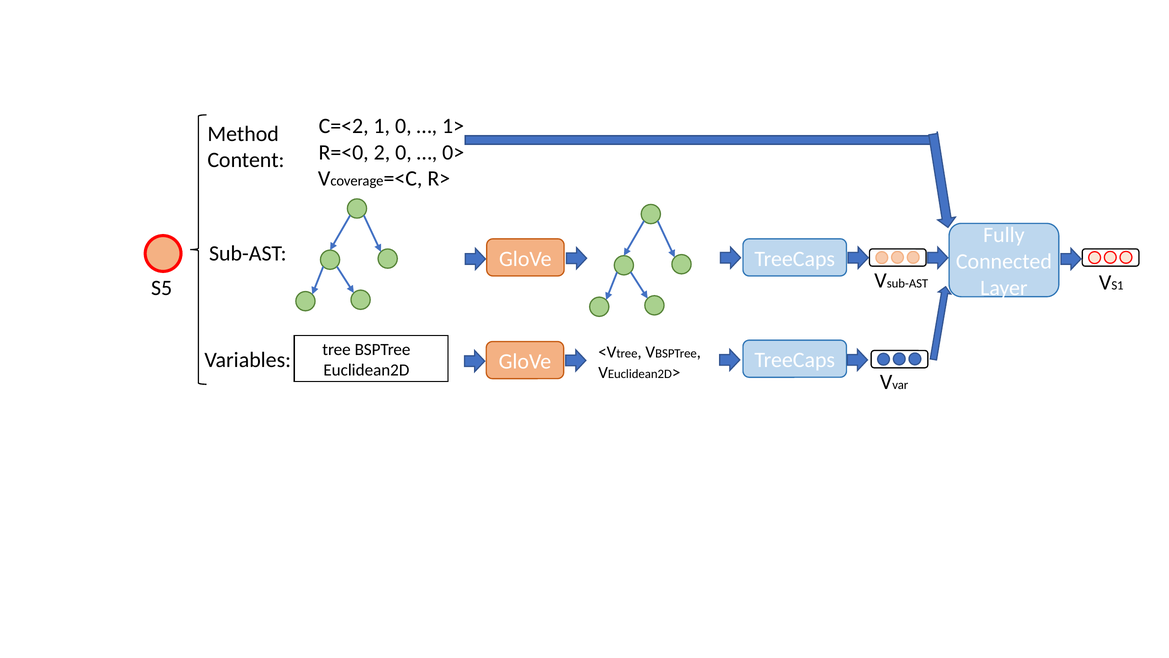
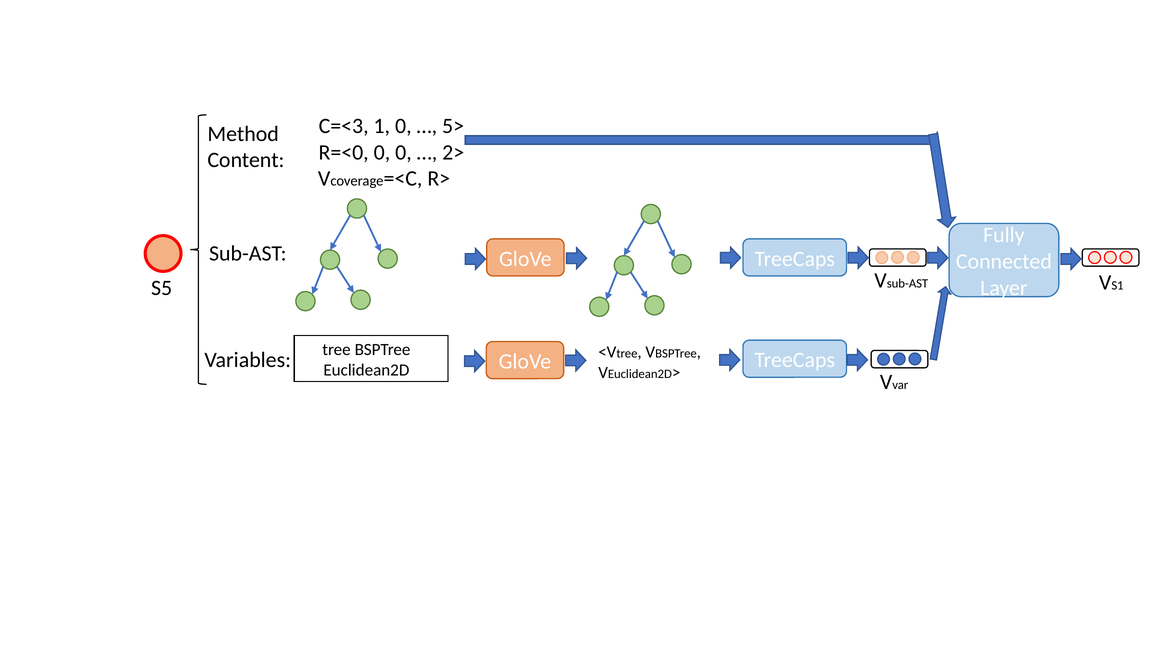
C=<2: C=<2 -> C=<3
1>: 1> -> 5>
R=<0 2: 2 -> 0
0>: 0> -> 2>
